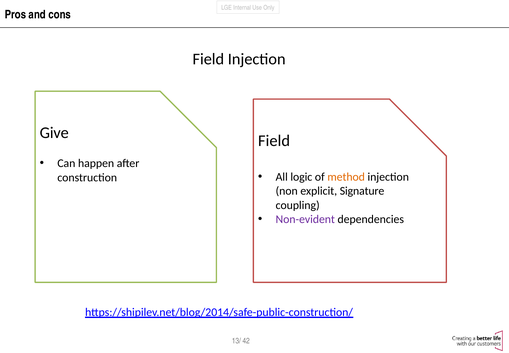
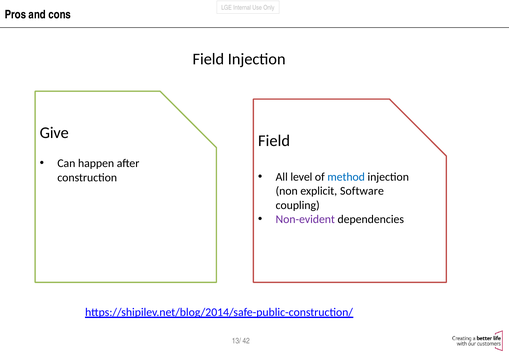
logic: logic -> level
method colour: orange -> blue
Signature: Signature -> Software
